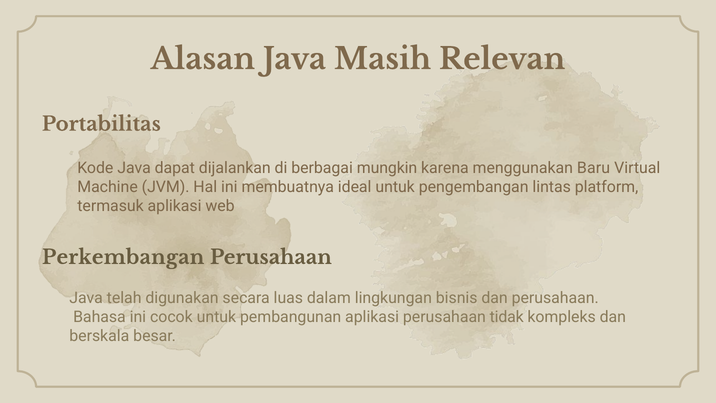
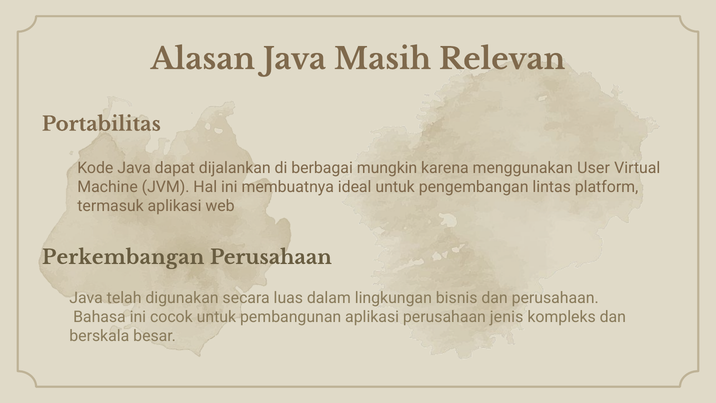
Baru: Baru -> User
tidak: tidak -> jenis
